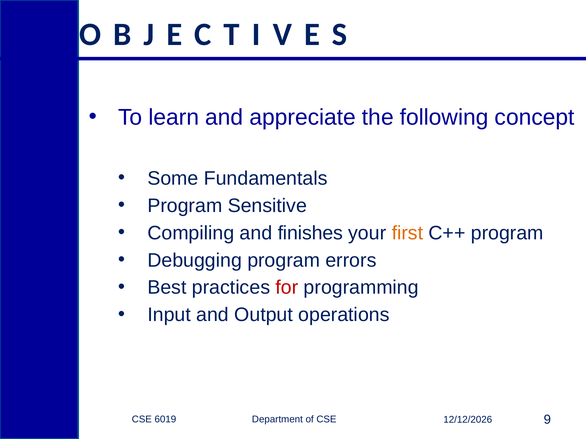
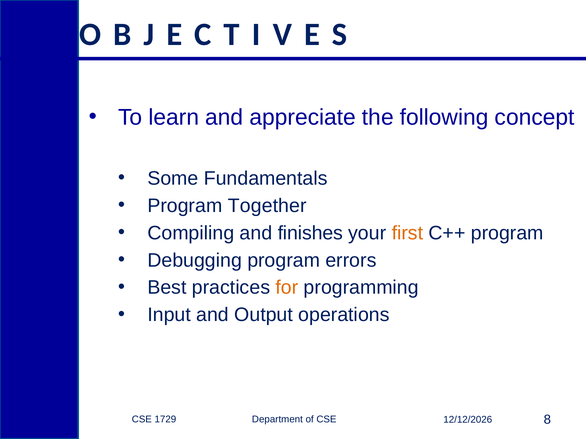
Sensitive: Sensitive -> Together
for colour: red -> orange
6019: 6019 -> 1729
9: 9 -> 8
